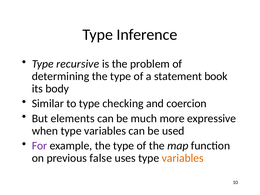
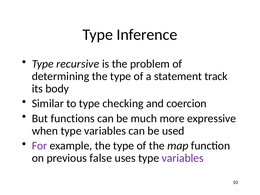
book: book -> track
elements: elements -> functions
variables at (183, 158) colour: orange -> purple
